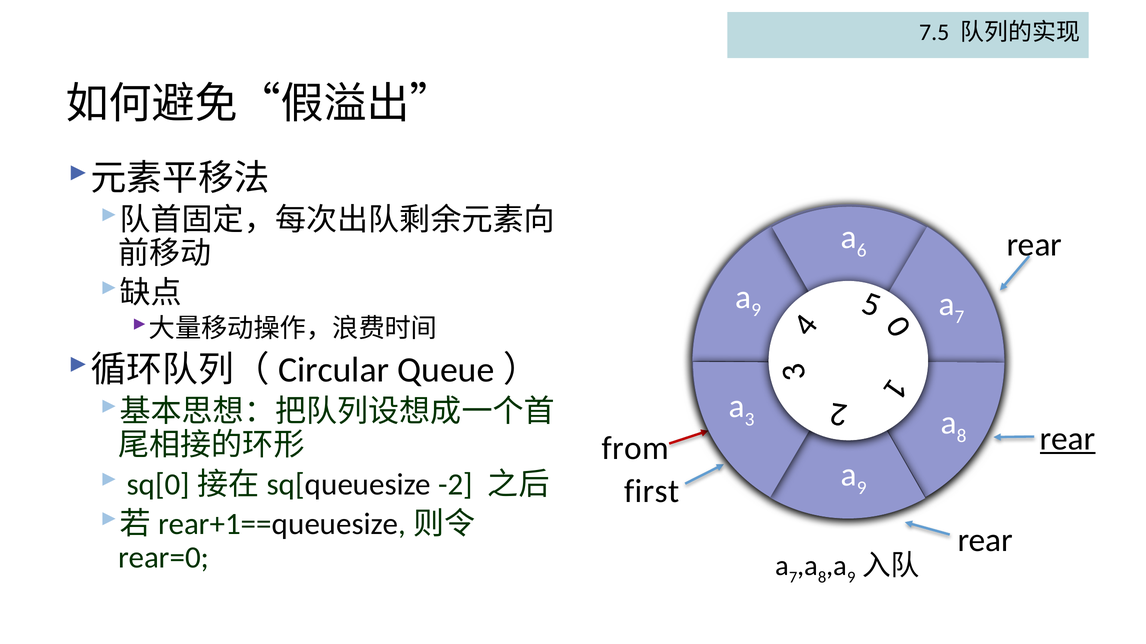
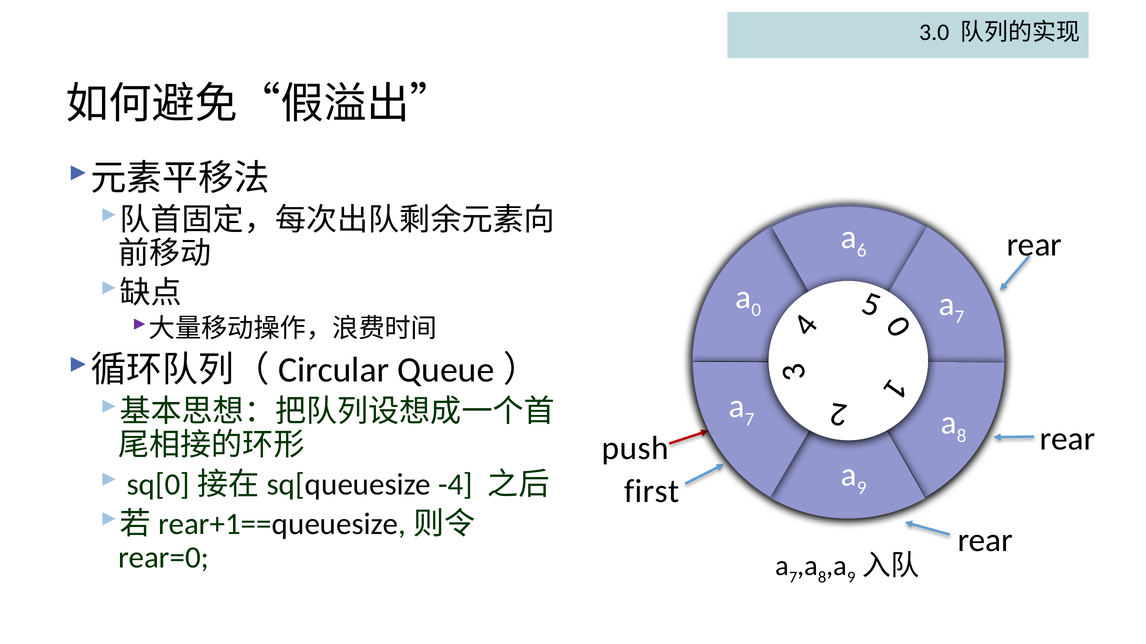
7.5: 7.5 -> 3.0
9 at (756, 310): 9 -> 0
3 at (750, 420): 3 -> 7
rear at (1068, 439) underline: present -> none
from: from -> push
-2: -2 -> -4
